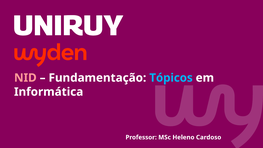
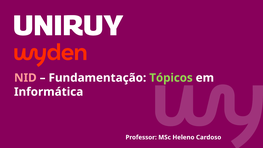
Tópicos colour: light blue -> light green
